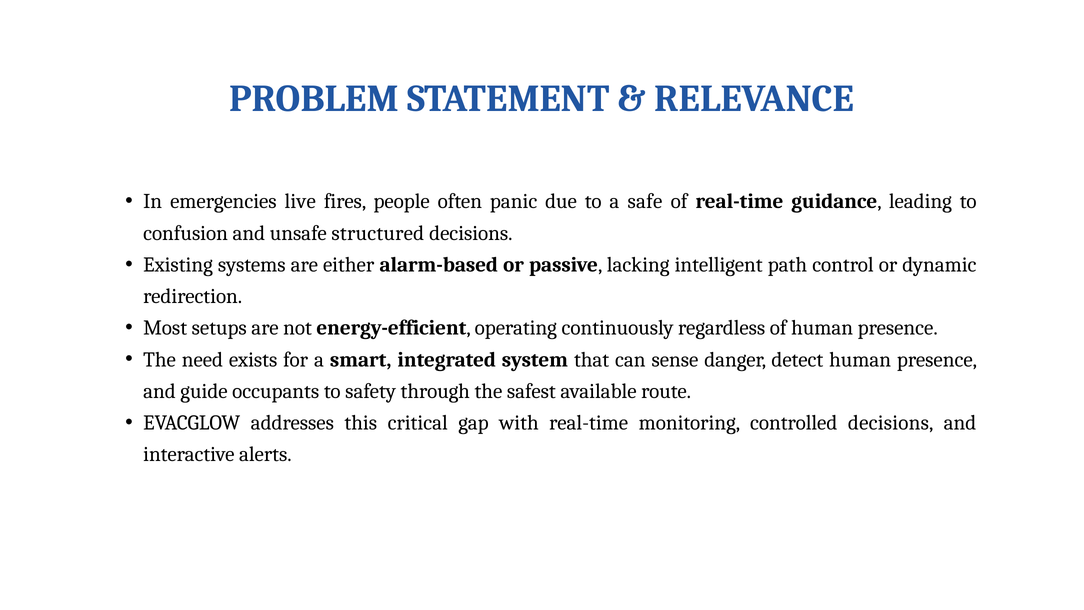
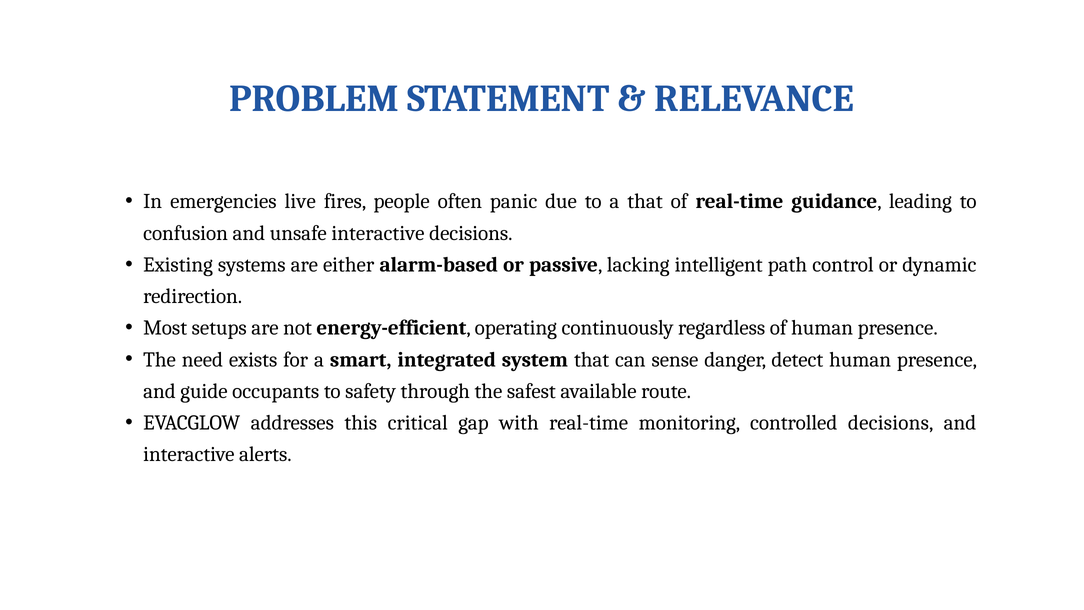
a safe: safe -> that
unsafe structured: structured -> interactive
